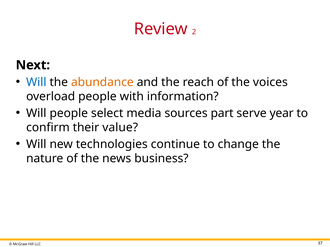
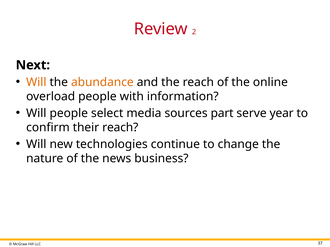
Will at (36, 82) colour: blue -> orange
voices: voices -> online
their value: value -> reach
